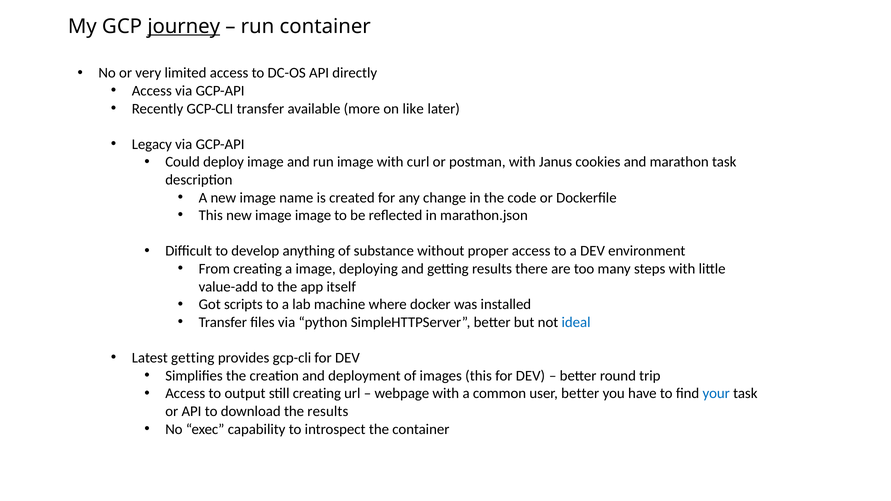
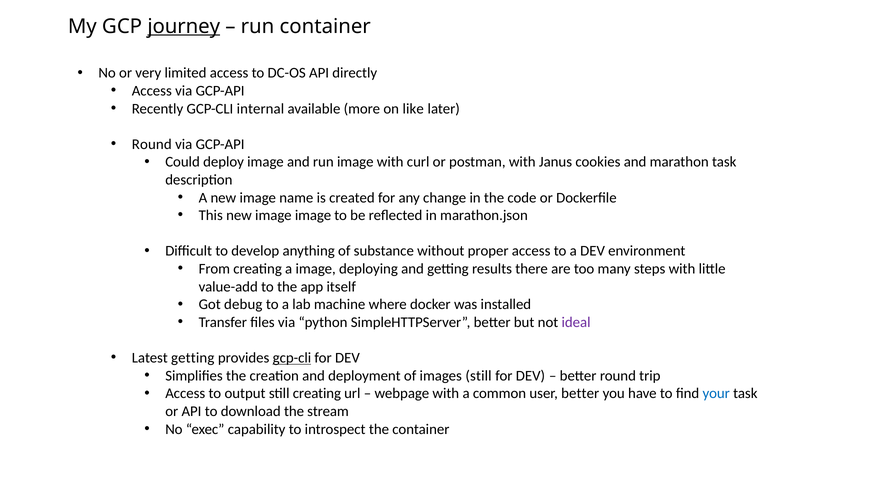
GCP-CLI transfer: transfer -> internal
Legacy at (152, 144): Legacy -> Round
scripts: scripts -> debug
ideal colour: blue -> purple
gcp-cli at (292, 358) underline: none -> present
images this: this -> still
the results: results -> stream
